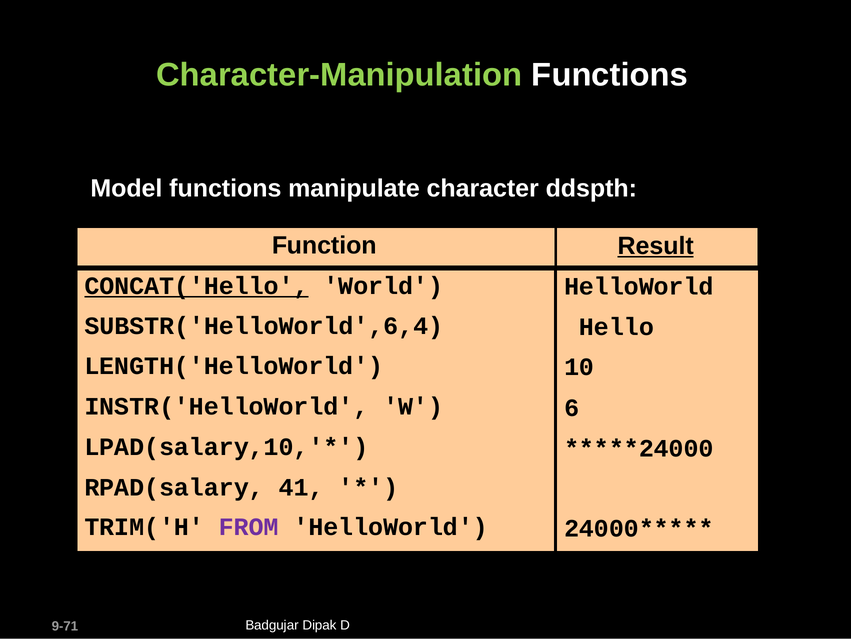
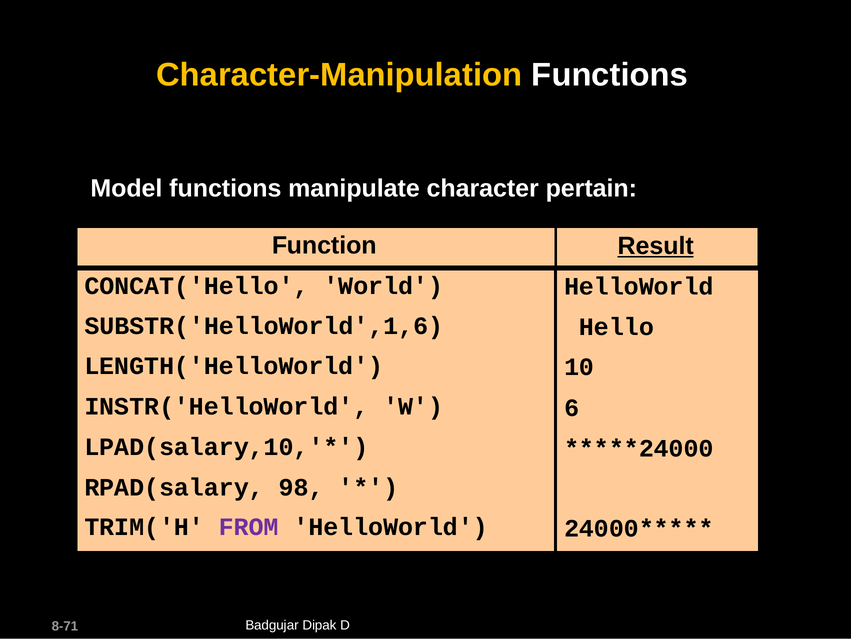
Character-Manipulation colour: light green -> yellow
ddspth: ddspth -> pertain
CONCAT('Hello underline: present -> none
SUBSTR('HelloWorld',6,4: SUBSTR('HelloWorld',6,4 -> SUBSTR('HelloWorld',1,6
41: 41 -> 98
9-71: 9-71 -> 8-71
